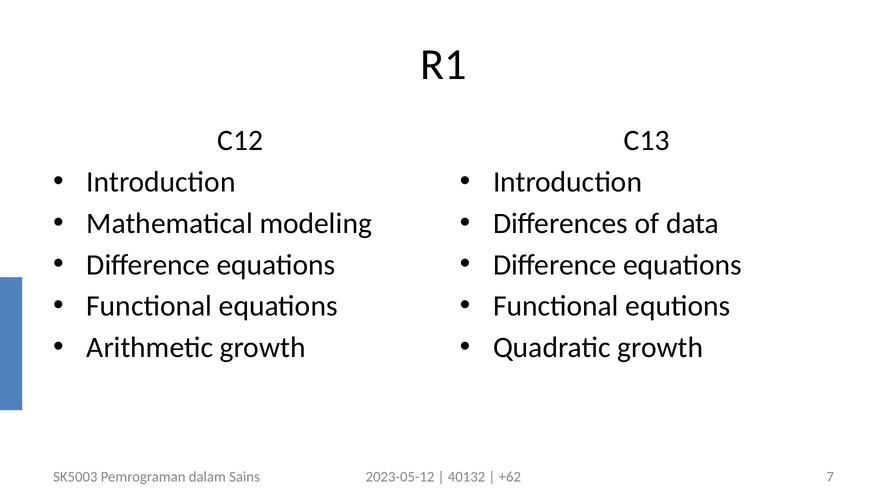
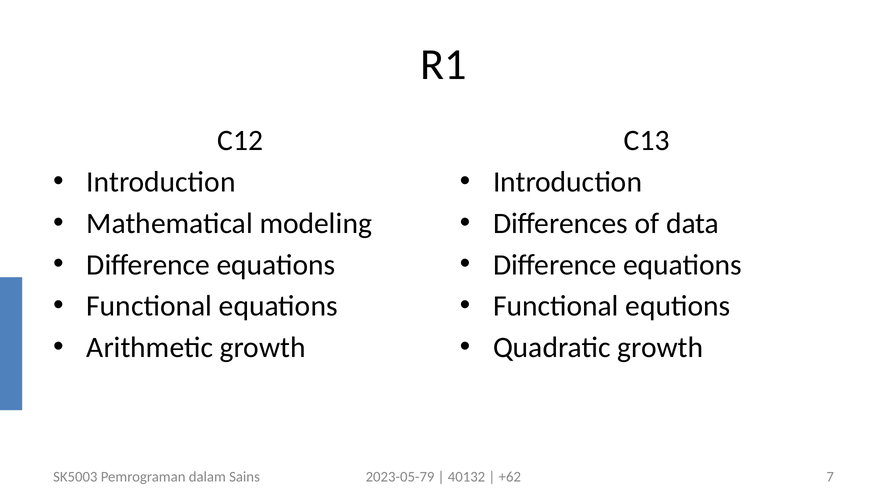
2023-05-12: 2023-05-12 -> 2023-05-79
